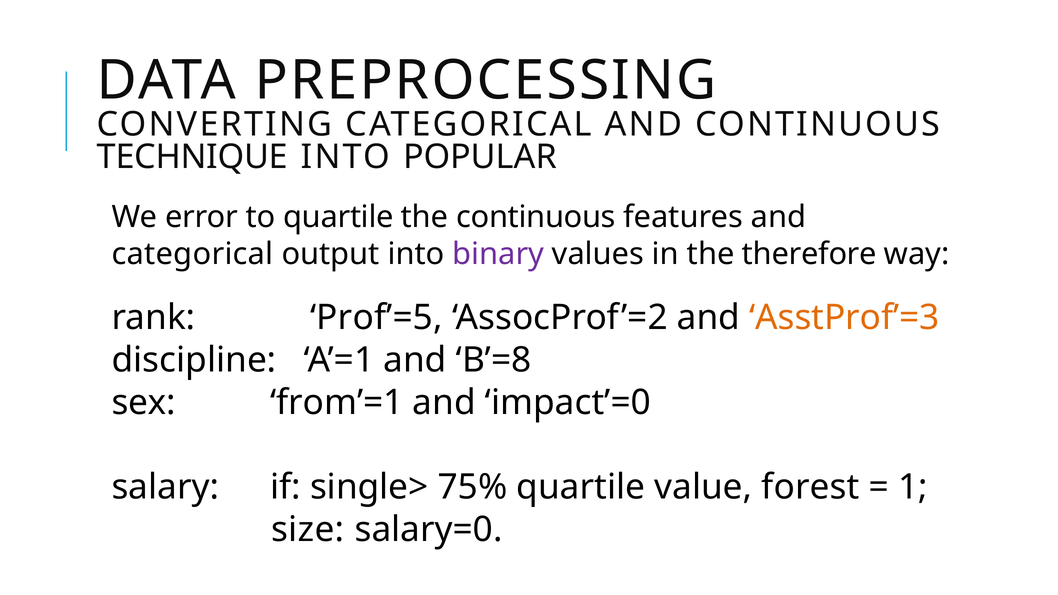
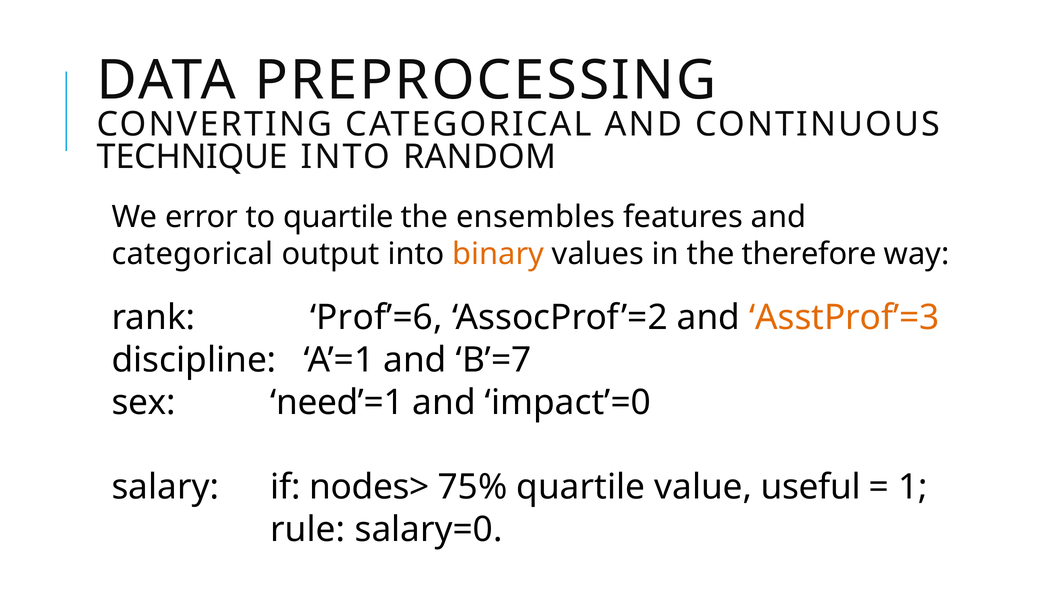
POPULAR: POPULAR -> RANDOM
the continuous: continuous -> ensembles
binary colour: purple -> orange
Prof’=5: Prof’=5 -> Prof’=6
B’=8: B’=8 -> B’=7
from’=1: from’=1 -> need’=1
single>: single> -> nodes>
forest: forest -> useful
size: size -> rule
